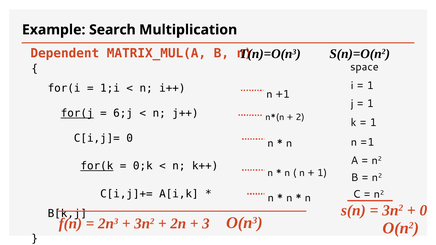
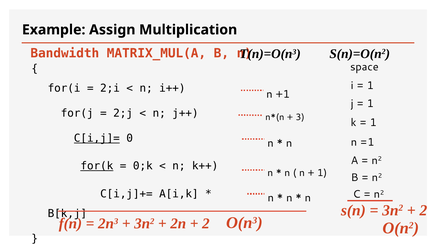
Search: Search -> Assign
Dependent: Dependent -> Bandwidth
1;i: 1;i -> 2;i
for(j underline: present -> none
6;j: 6;j -> 2;j
2: 2 -> 3
C[i,j]= underline: none -> present
0 at (423, 211): 0 -> 2
3 at (206, 224): 3 -> 2
